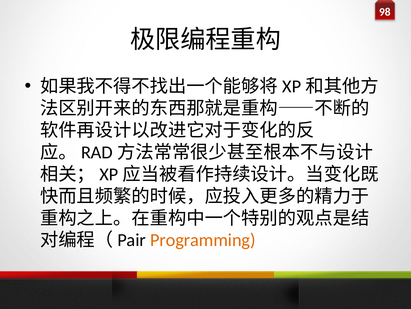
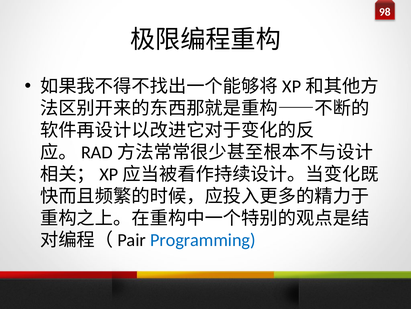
Programming colour: orange -> blue
